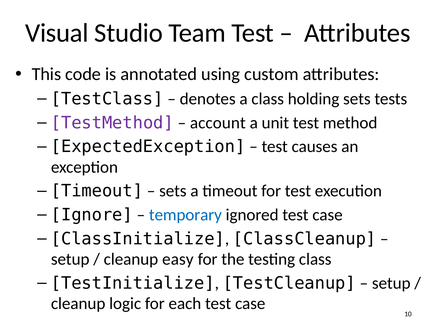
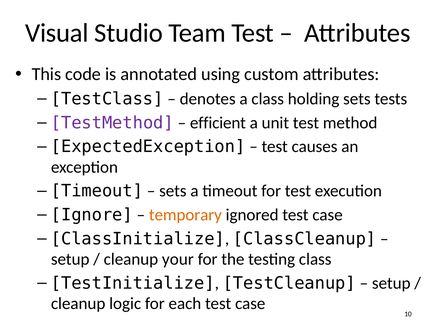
account: account -> efficient
temporary colour: blue -> orange
easy: easy -> your
